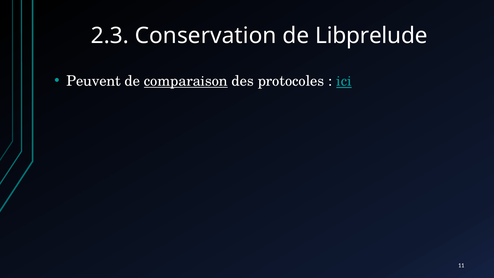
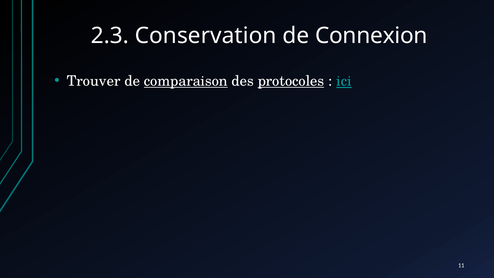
Libprelude: Libprelude -> Connexion
Peuvent: Peuvent -> Trouver
protocoles underline: none -> present
